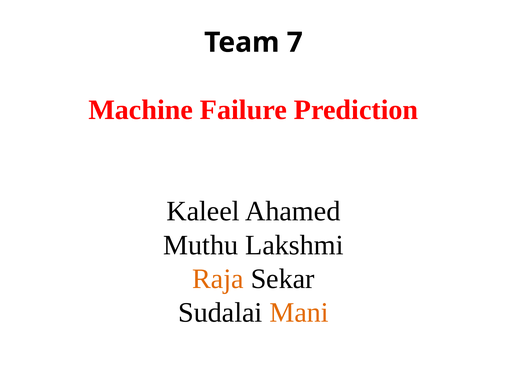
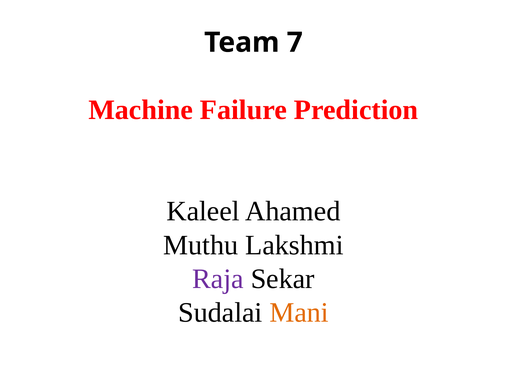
Raja colour: orange -> purple
